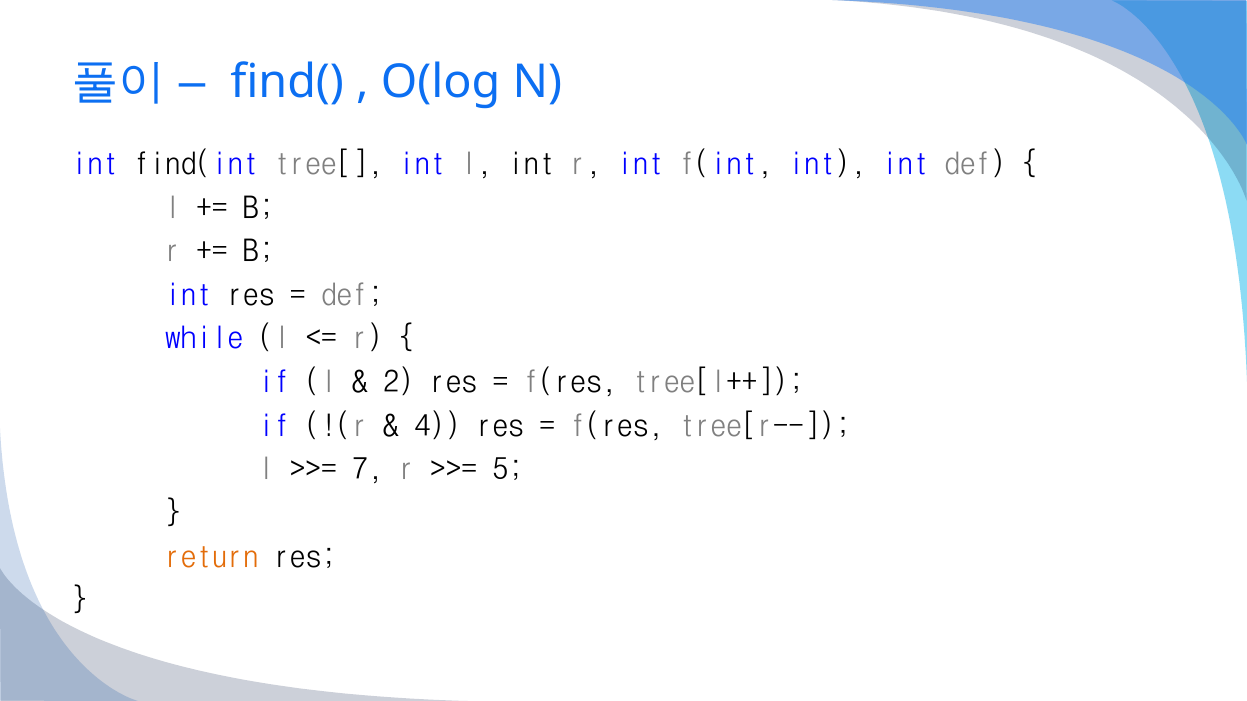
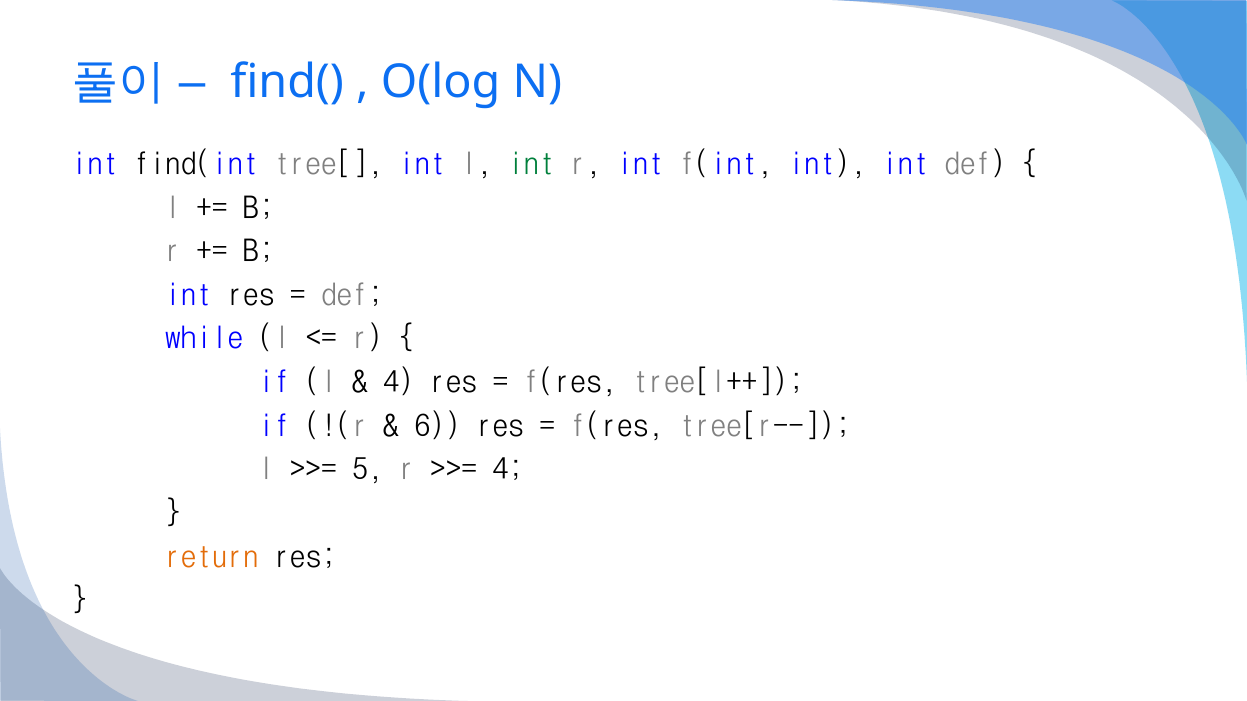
int at (531, 164) colour: black -> green
2 at (399, 383): 2 -> 4
4: 4 -> 6
7: 7 -> 5
5 at (508, 470): 5 -> 4
